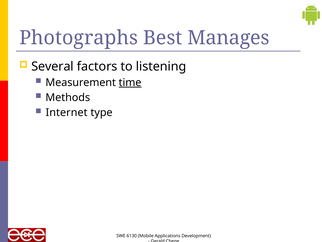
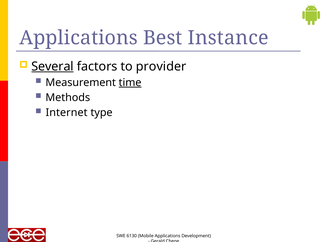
Photographs at (79, 38): Photographs -> Applications
Manages: Manages -> Instance
Several underline: none -> present
listening: listening -> provider
